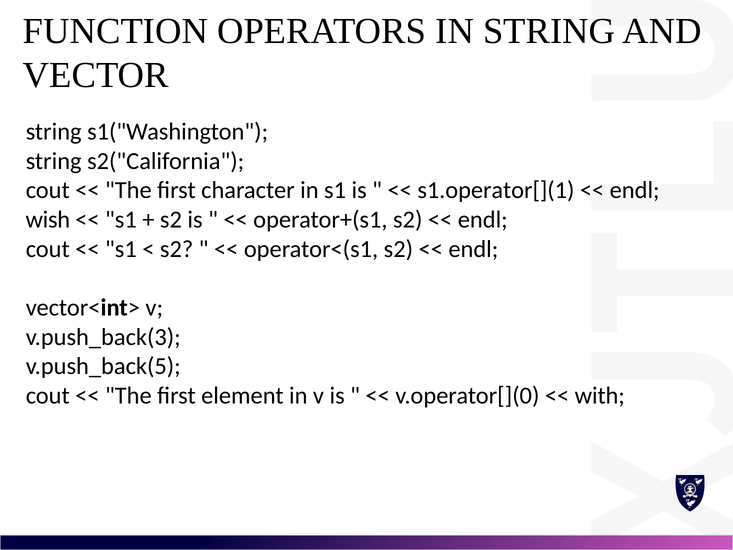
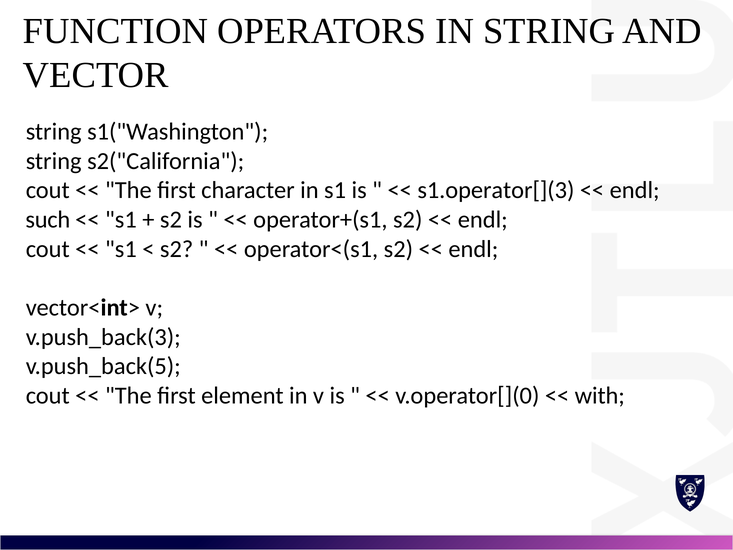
s1.operator[](1: s1.operator[](1 -> s1.operator[](3
wish: wish -> such
